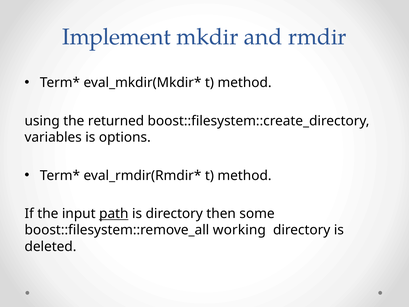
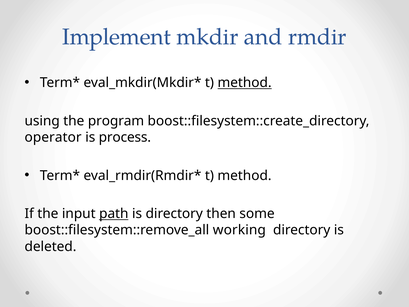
method at (245, 83) underline: none -> present
returned: returned -> program
variables: variables -> operator
options: options -> process
